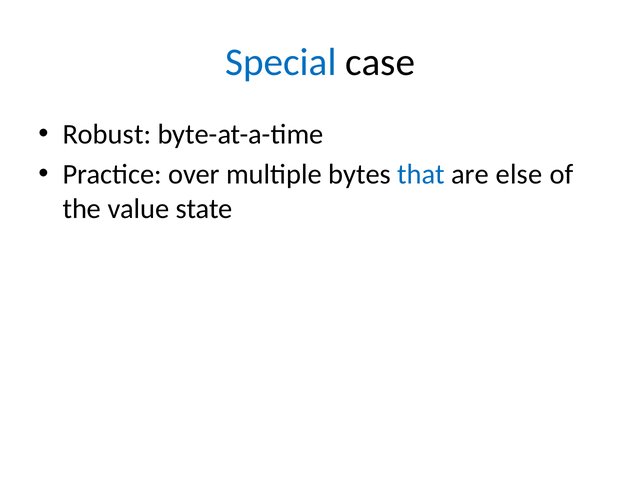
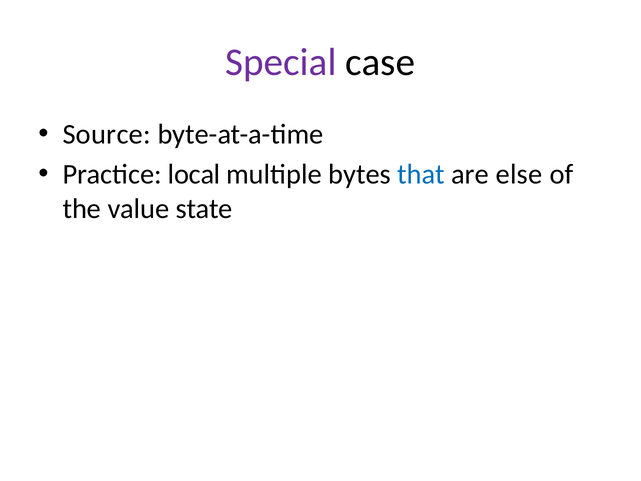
Special colour: blue -> purple
Robust: Robust -> Source
over: over -> local
